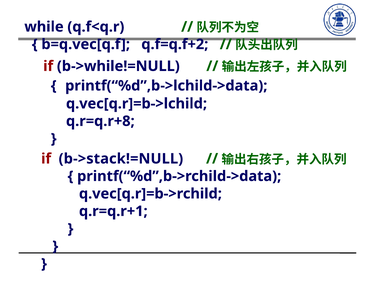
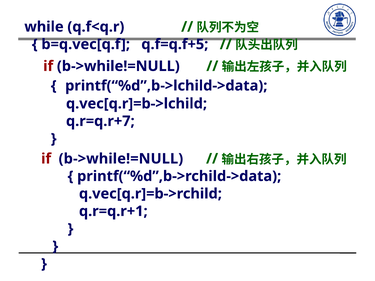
q.f=q.f+2: q.f=q.f+2 -> q.f=q.f+5
q.r=q.r+8: q.r=q.r+8 -> q.r=q.r+7
b->stack!=NULL at (121, 159): b->stack!=NULL -> b->while!=NULL
